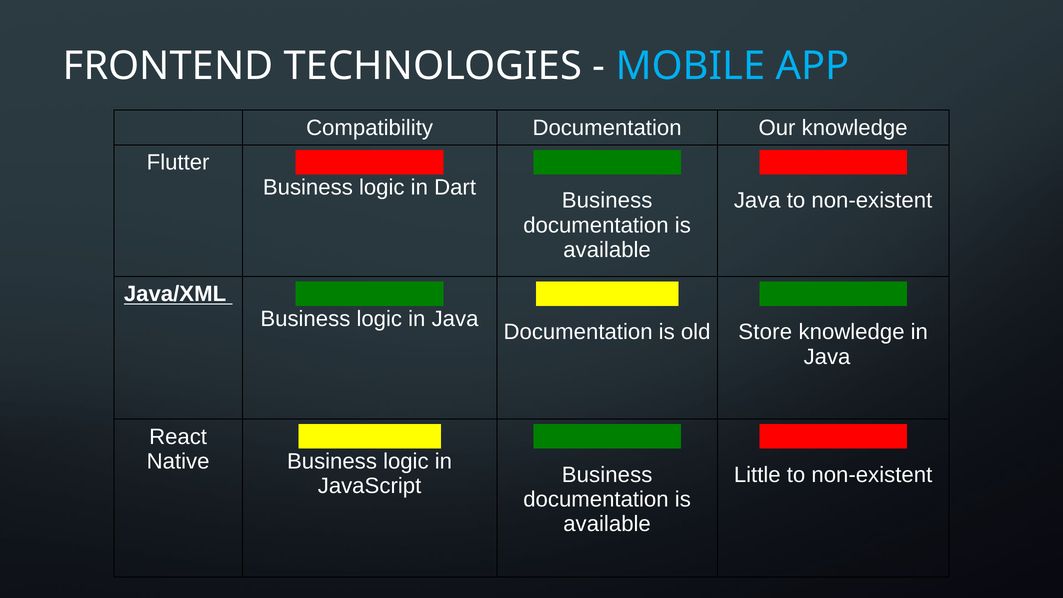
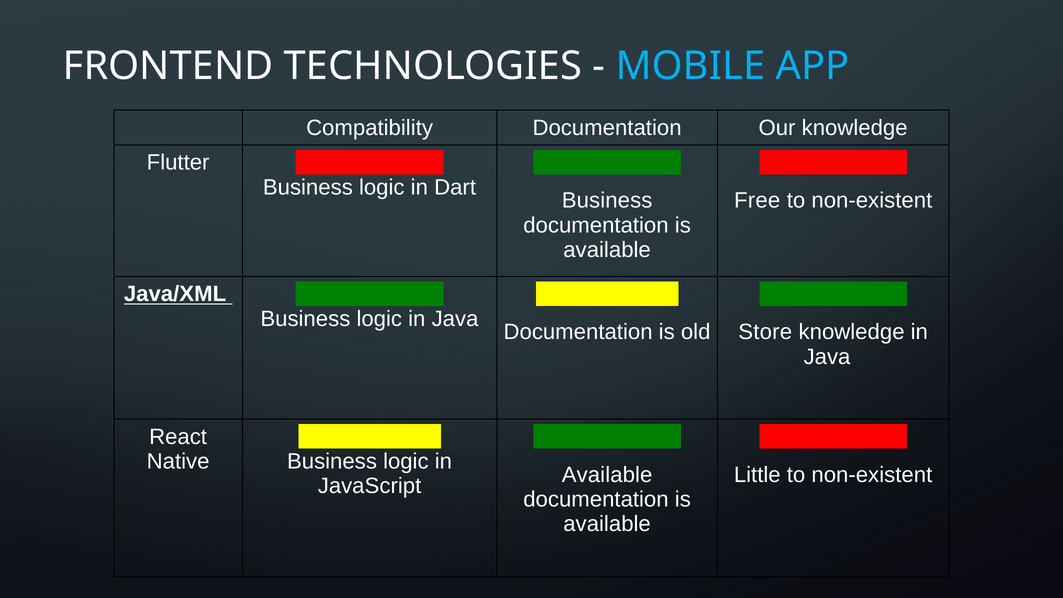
Java at (757, 201): Java -> Free
Business at (607, 475): Business -> Available
